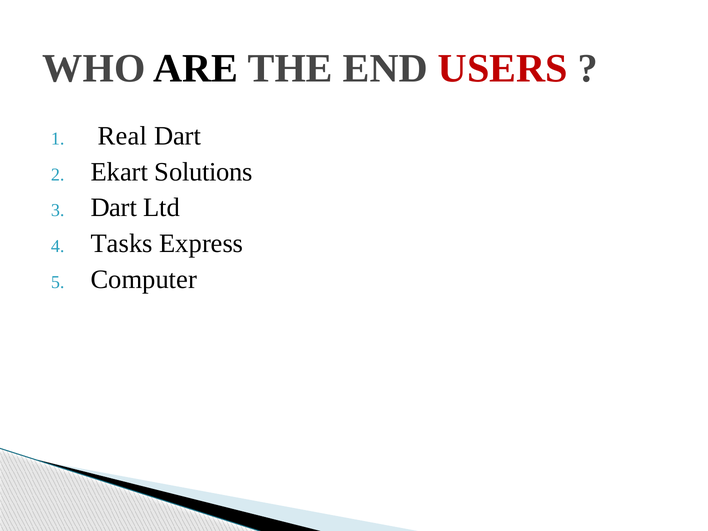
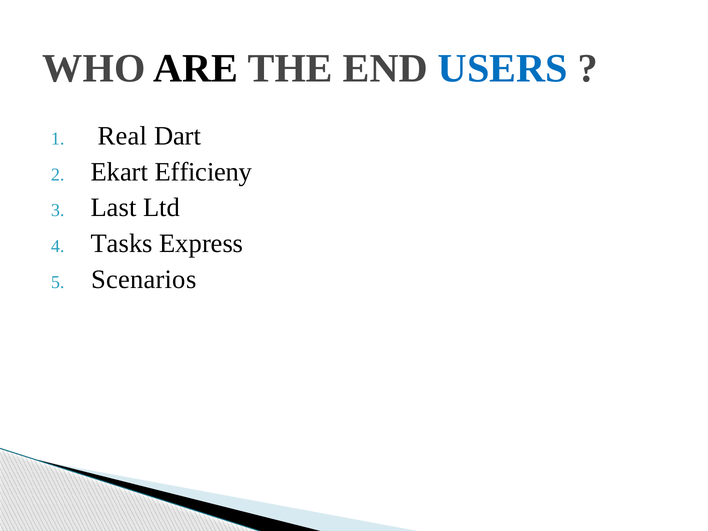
USERS colour: red -> blue
Solutions: Solutions -> Efficieny
Dart at (114, 208): Dart -> Last
Computer: Computer -> Scenarios
